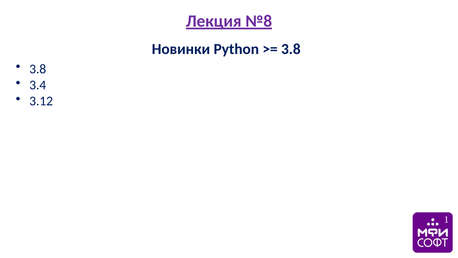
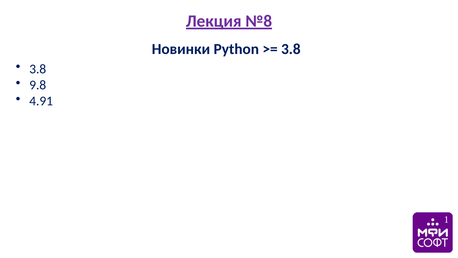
3.4: 3.4 -> 9.8
3.12: 3.12 -> 4.91
